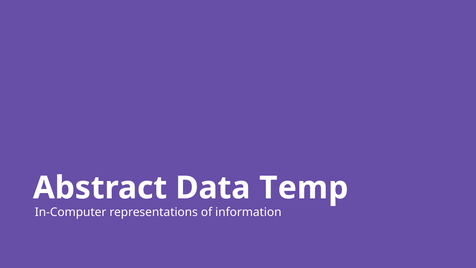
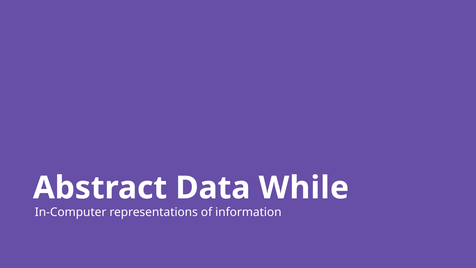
Temp: Temp -> While
